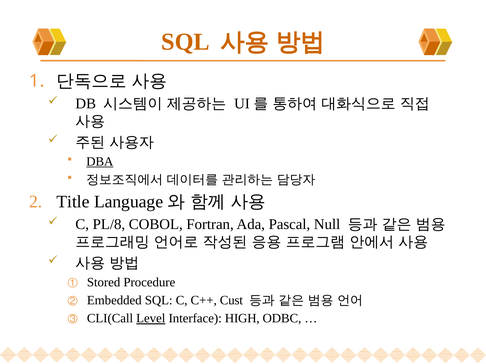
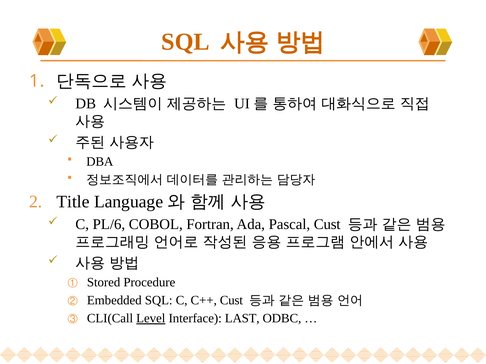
DBA underline: present -> none
PL/8: PL/8 -> PL/6
Pascal Null: Null -> Cust
HIGH: HIGH -> LAST
